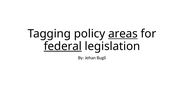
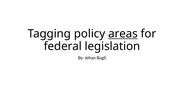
federal underline: present -> none
